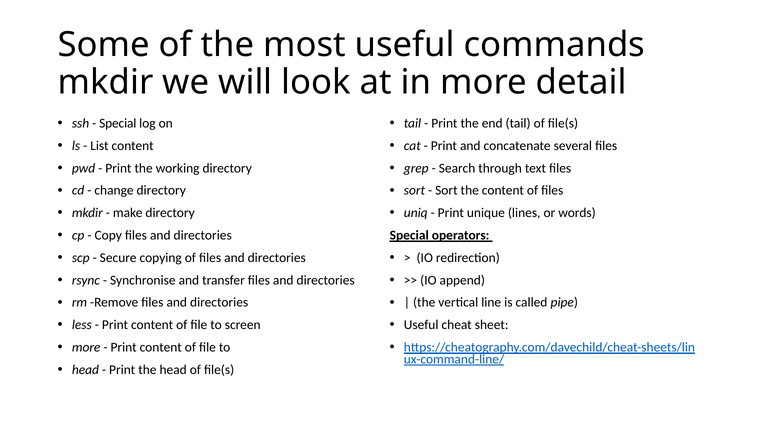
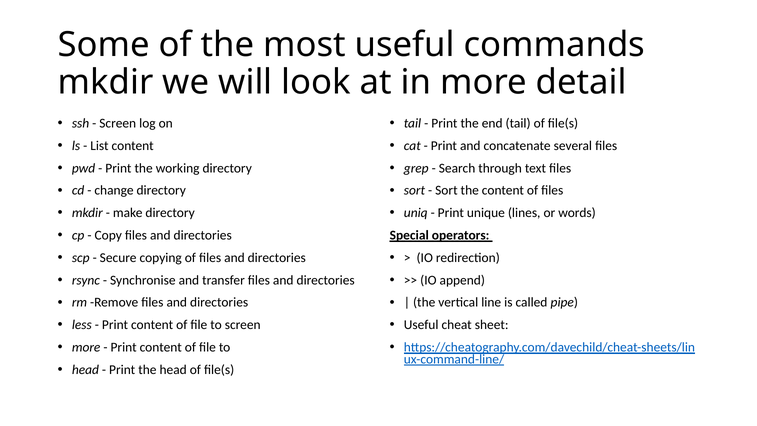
Special at (118, 123): Special -> Screen
